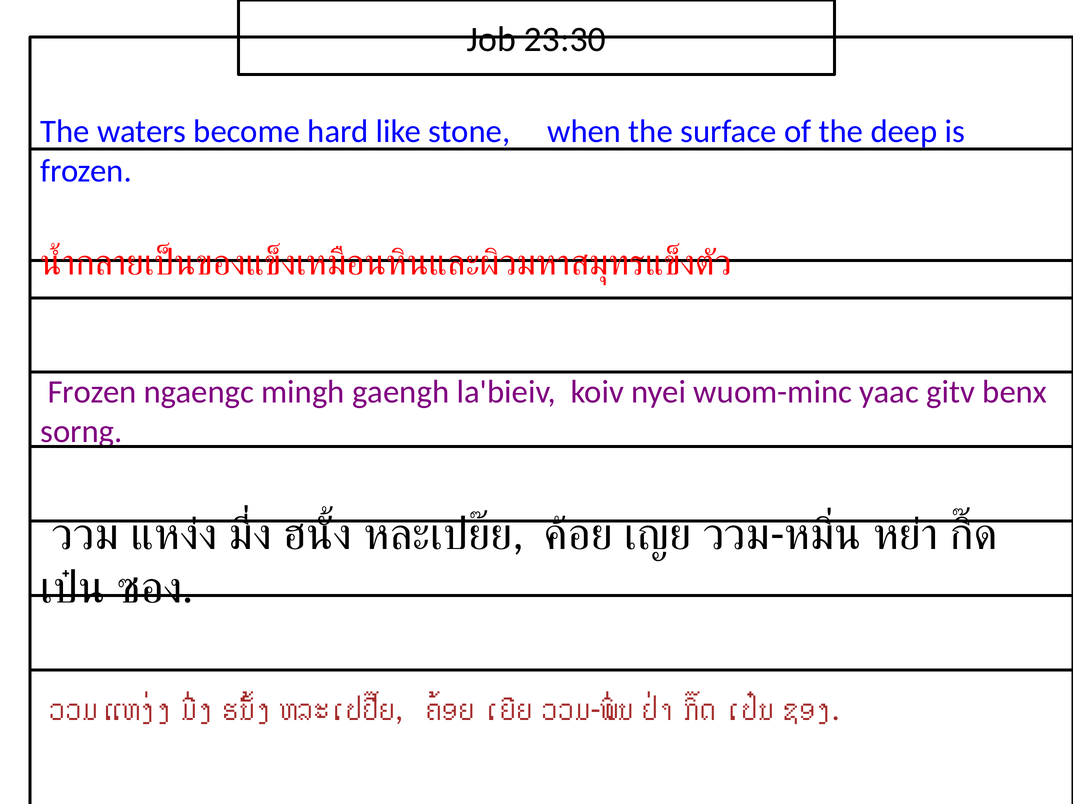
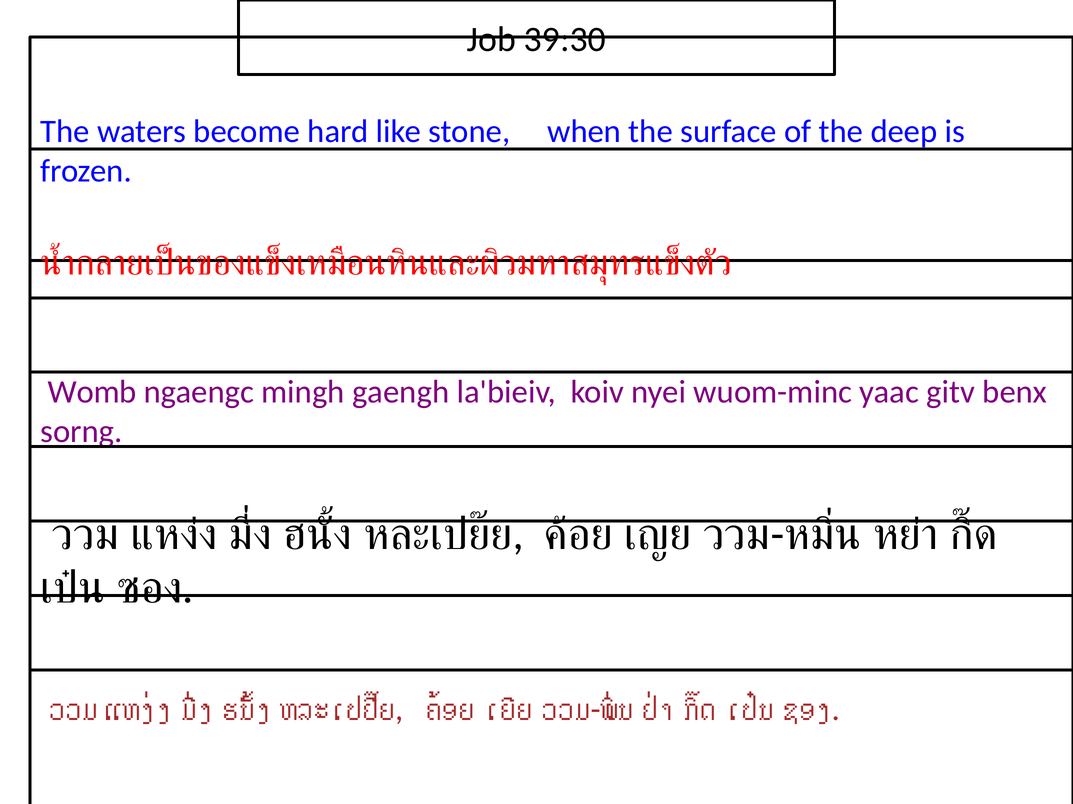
23:30: 23:30 -> 39:30
Frozen at (92, 392): Frozen -> Womb
